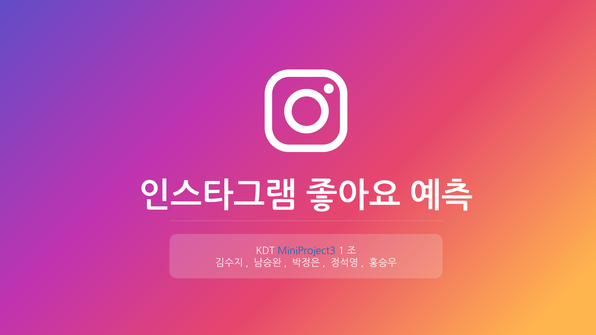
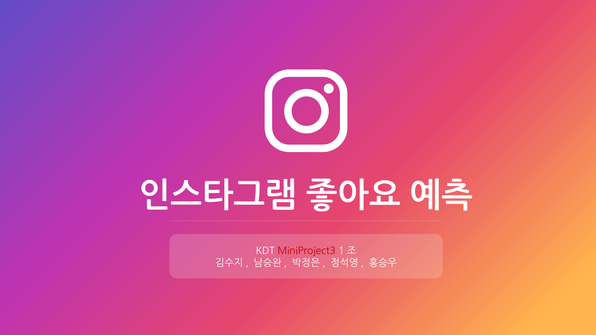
MiniProject3 colour: blue -> red
